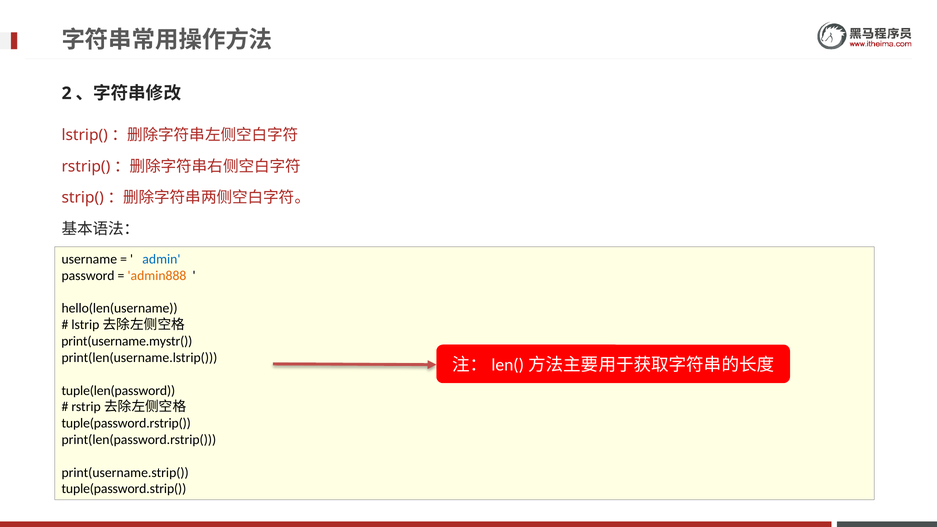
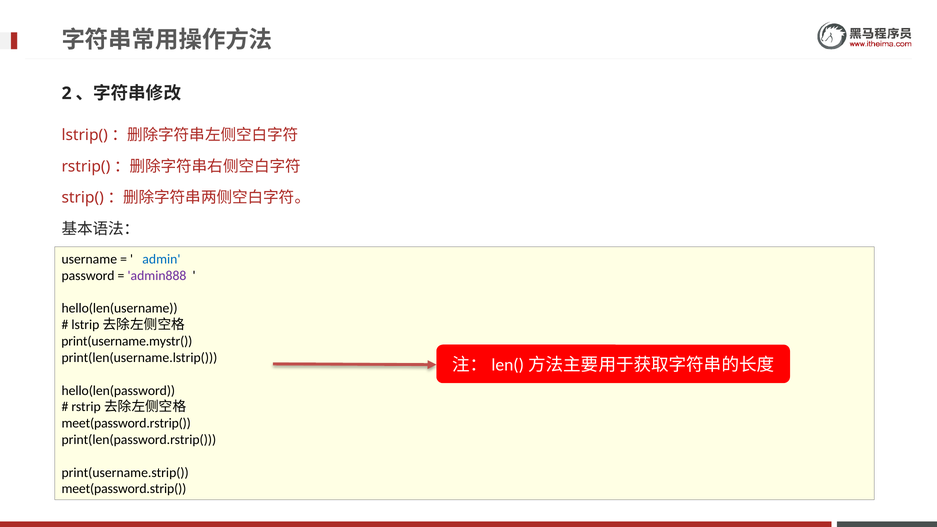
admin888 colour: orange -> purple
tuple(len(password: tuple(len(password -> hello(len(password
tuple(password.rstrip(: tuple(password.rstrip( -> meet(password.rstrip(
tuple(password.strip(: tuple(password.strip( -> meet(password.strip(
